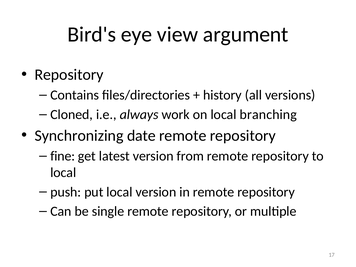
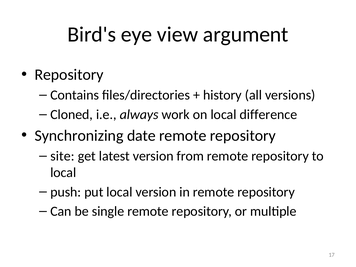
branching: branching -> difference
fine: fine -> site
